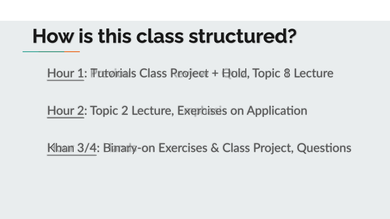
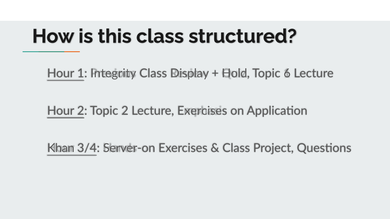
Tutorials: Tutorials -> Integrity
Project at (189, 74): Project -> Display
8: 8 -> 6
Binary-on: Binary-on -> Server-on
